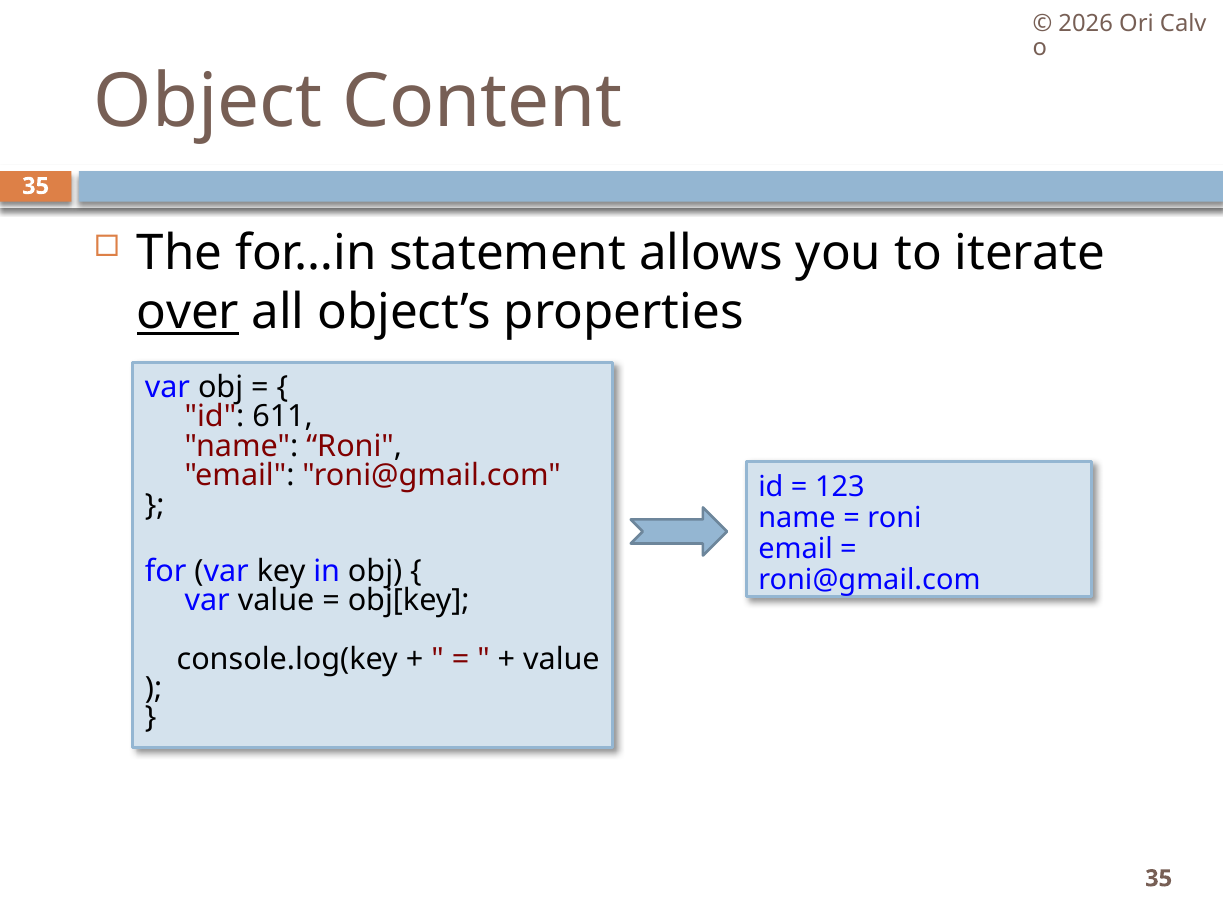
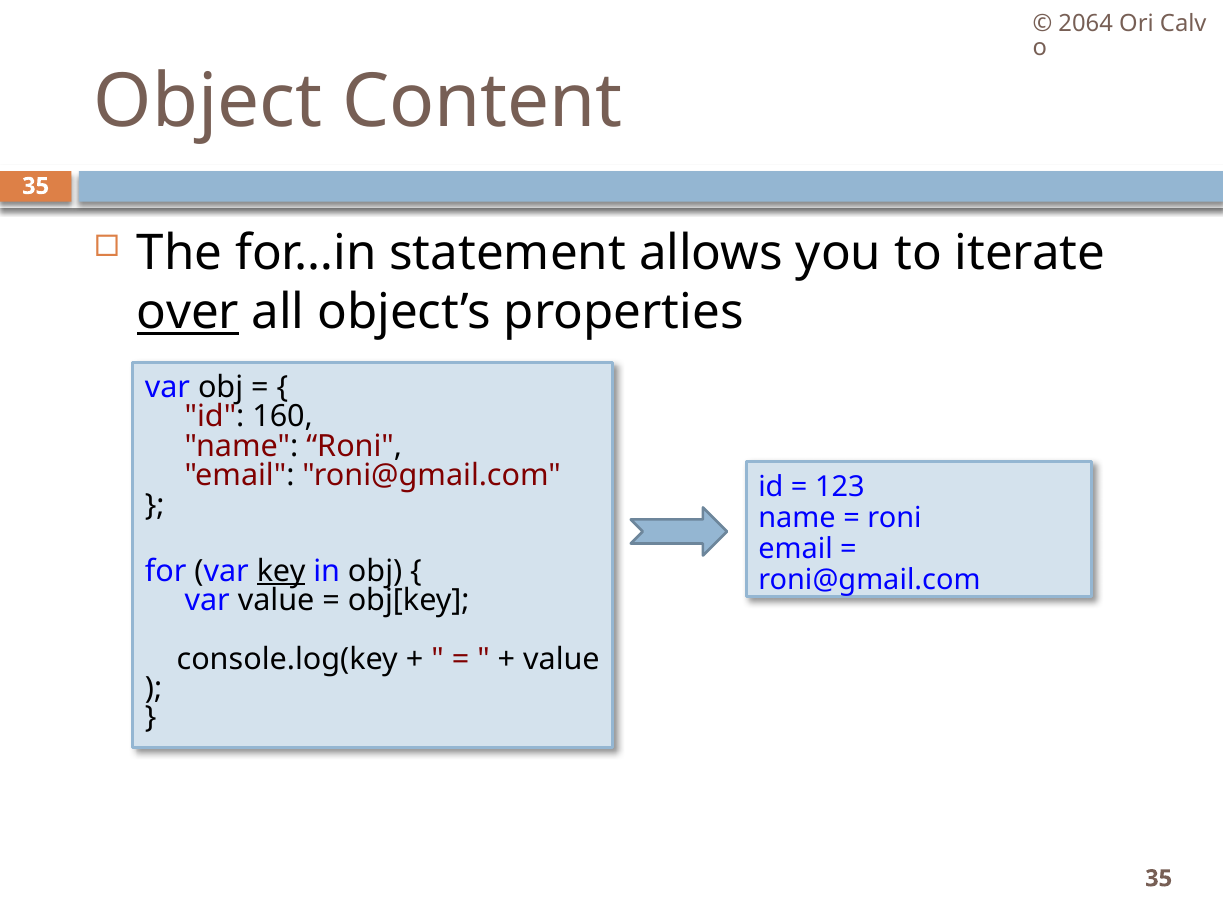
2026: 2026 -> 2064
611: 611 -> 160
key underline: none -> present
